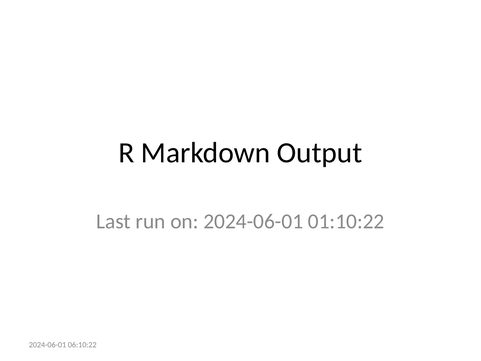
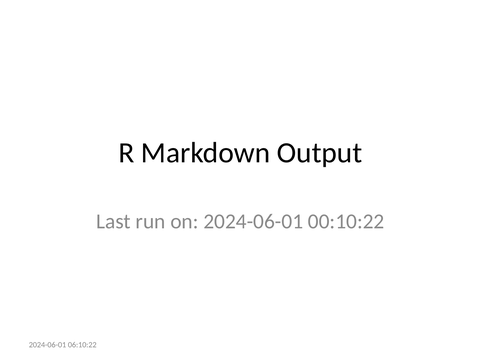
01:10:22: 01:10:22 -> 00:10:22
